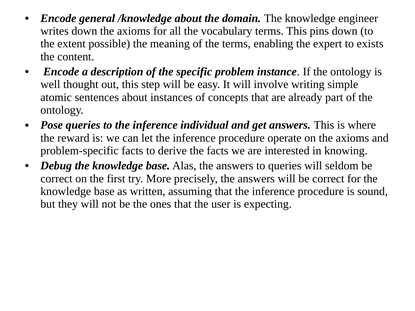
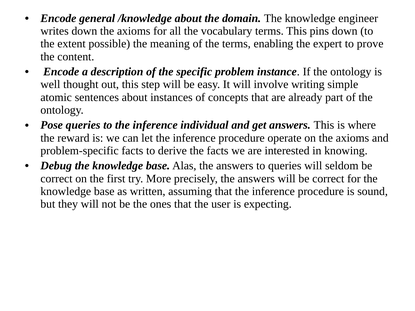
exists: exists -> prove
